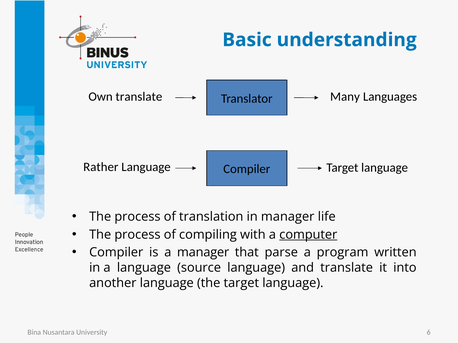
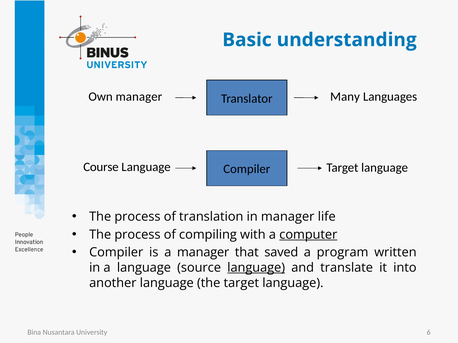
Own translate: translate -> manager
Rather: Rather -> Course
parse: parse -> saved
language at (256, 268) underline: none -> present
